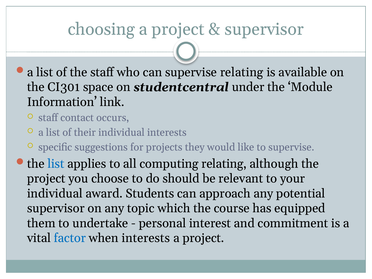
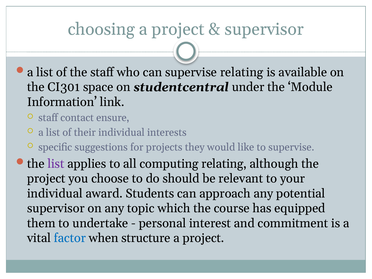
occurs: occurs -> ensure
list at (56, 164) colour: blue -> purple
when interests: interests -> structure
